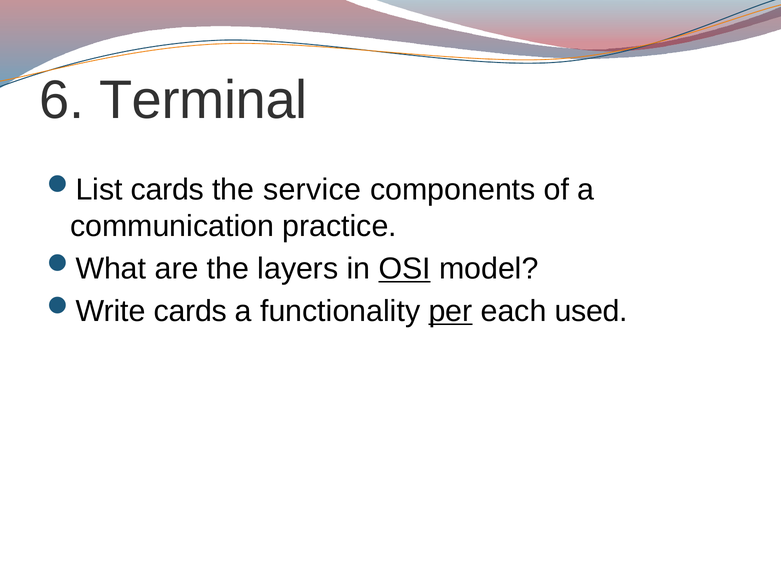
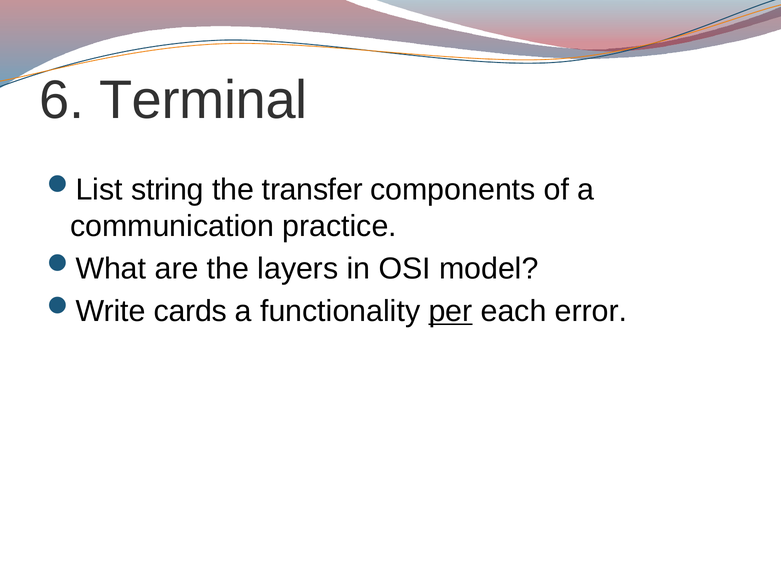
cards at (167, 189): cards -> string
service: service -> transfer
OSI underline: present -> none
used: used -> error
